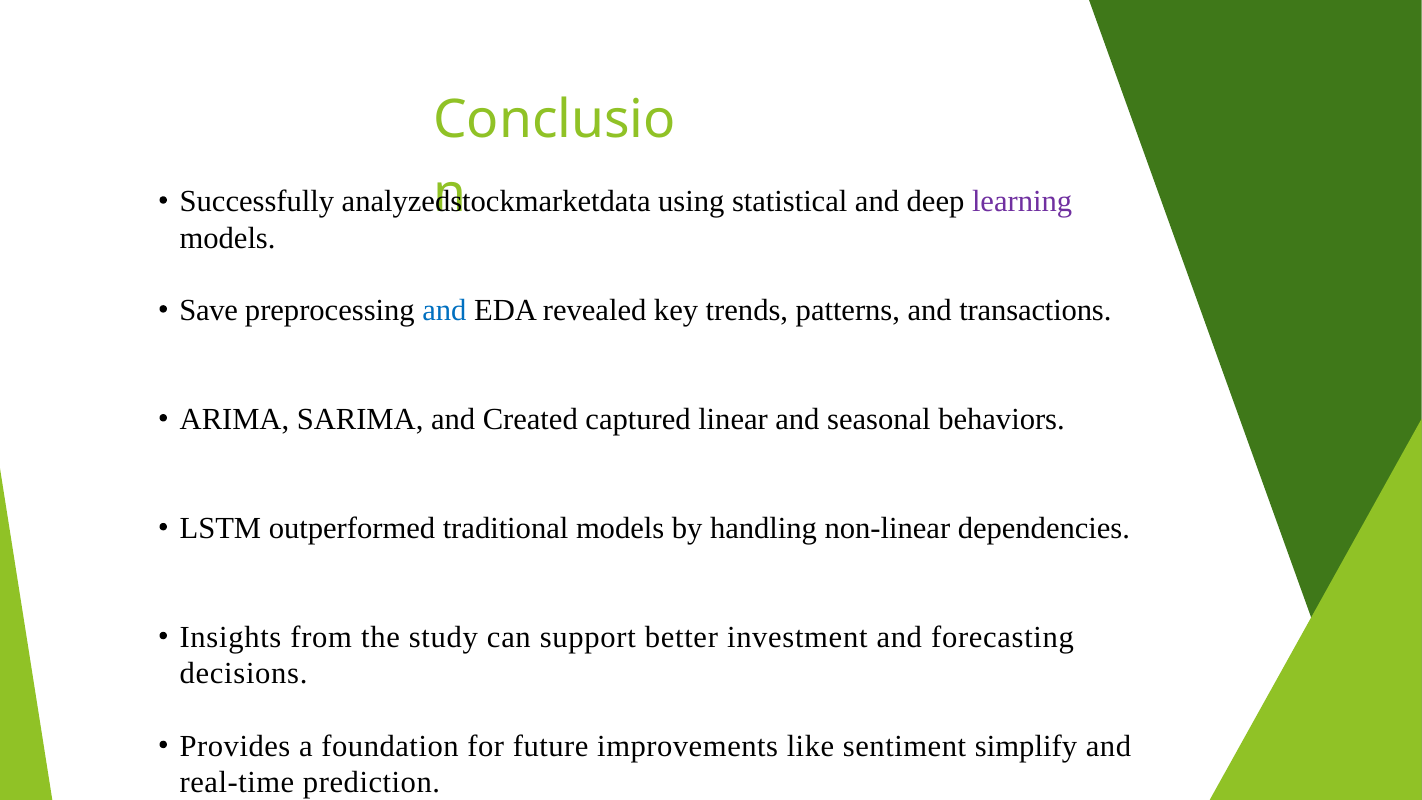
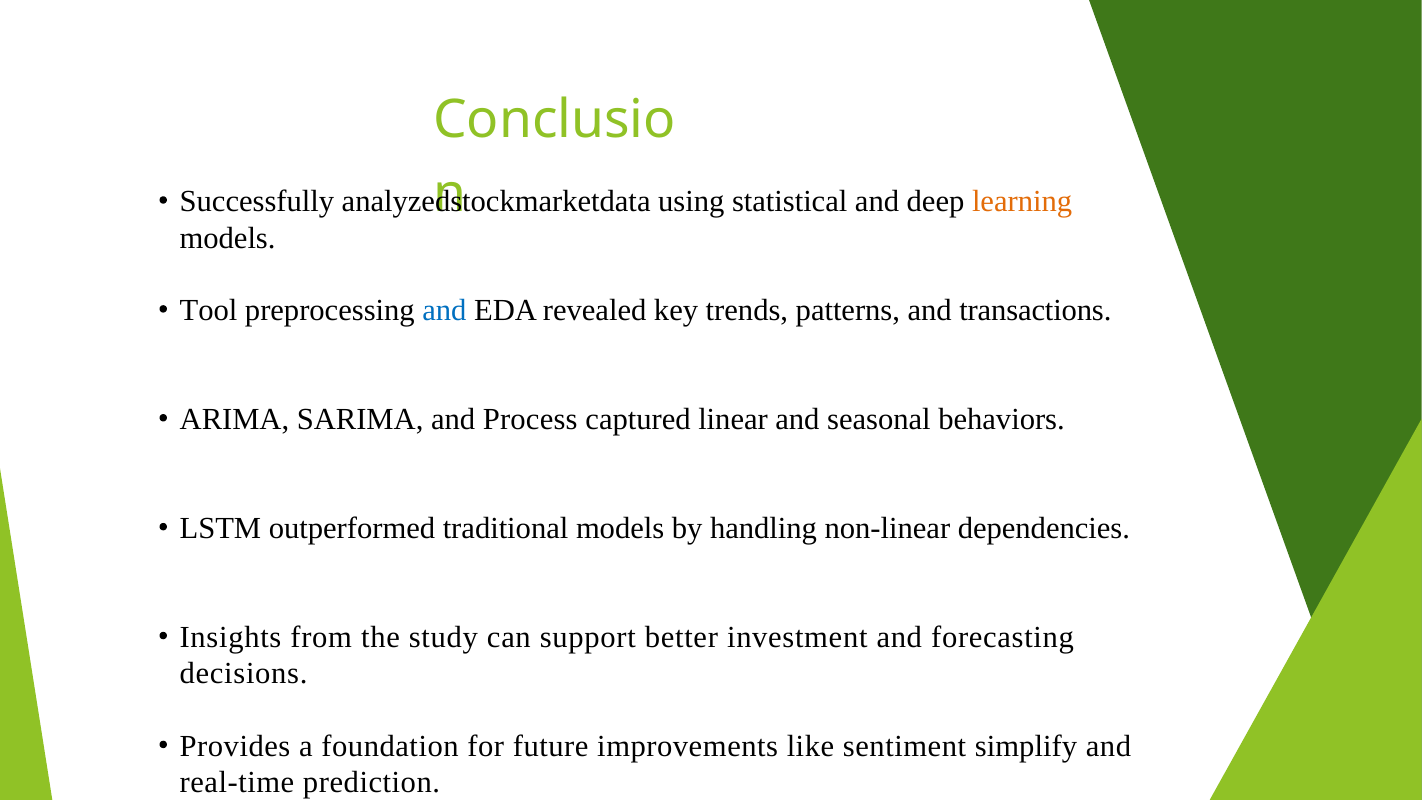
learning colour: purple -> orange
Save: Save -> Tool
Created: Created -> Process
